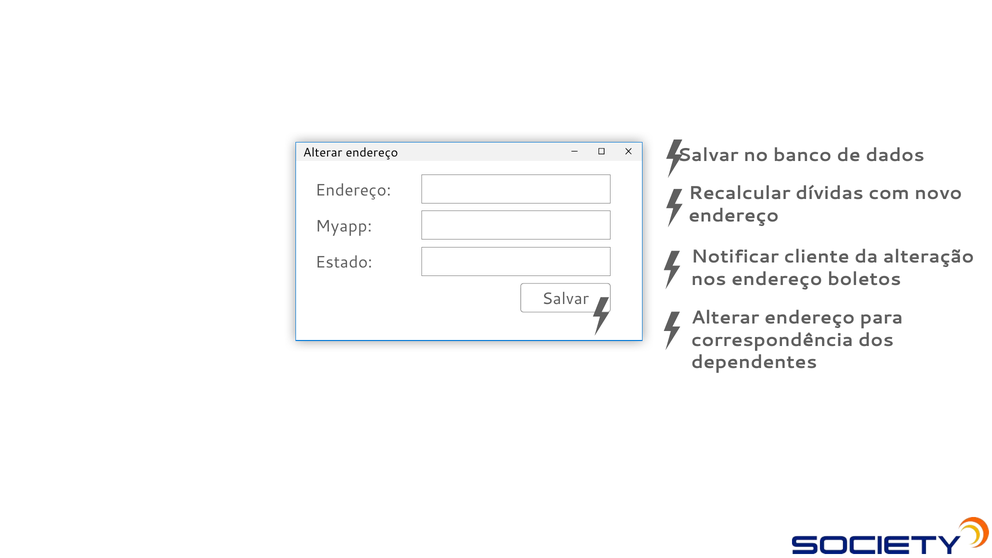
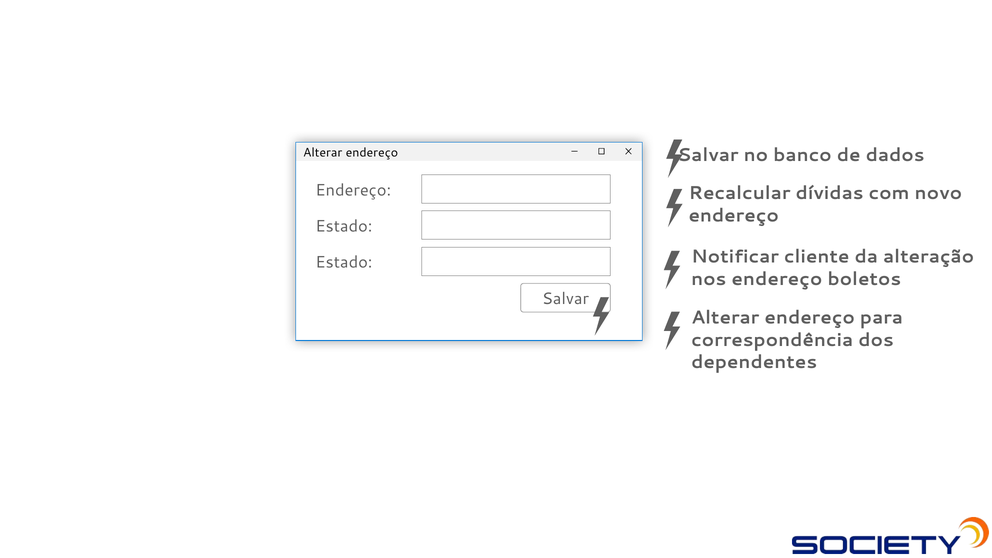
Myapp at (344, 226): Myapp -> Estado
